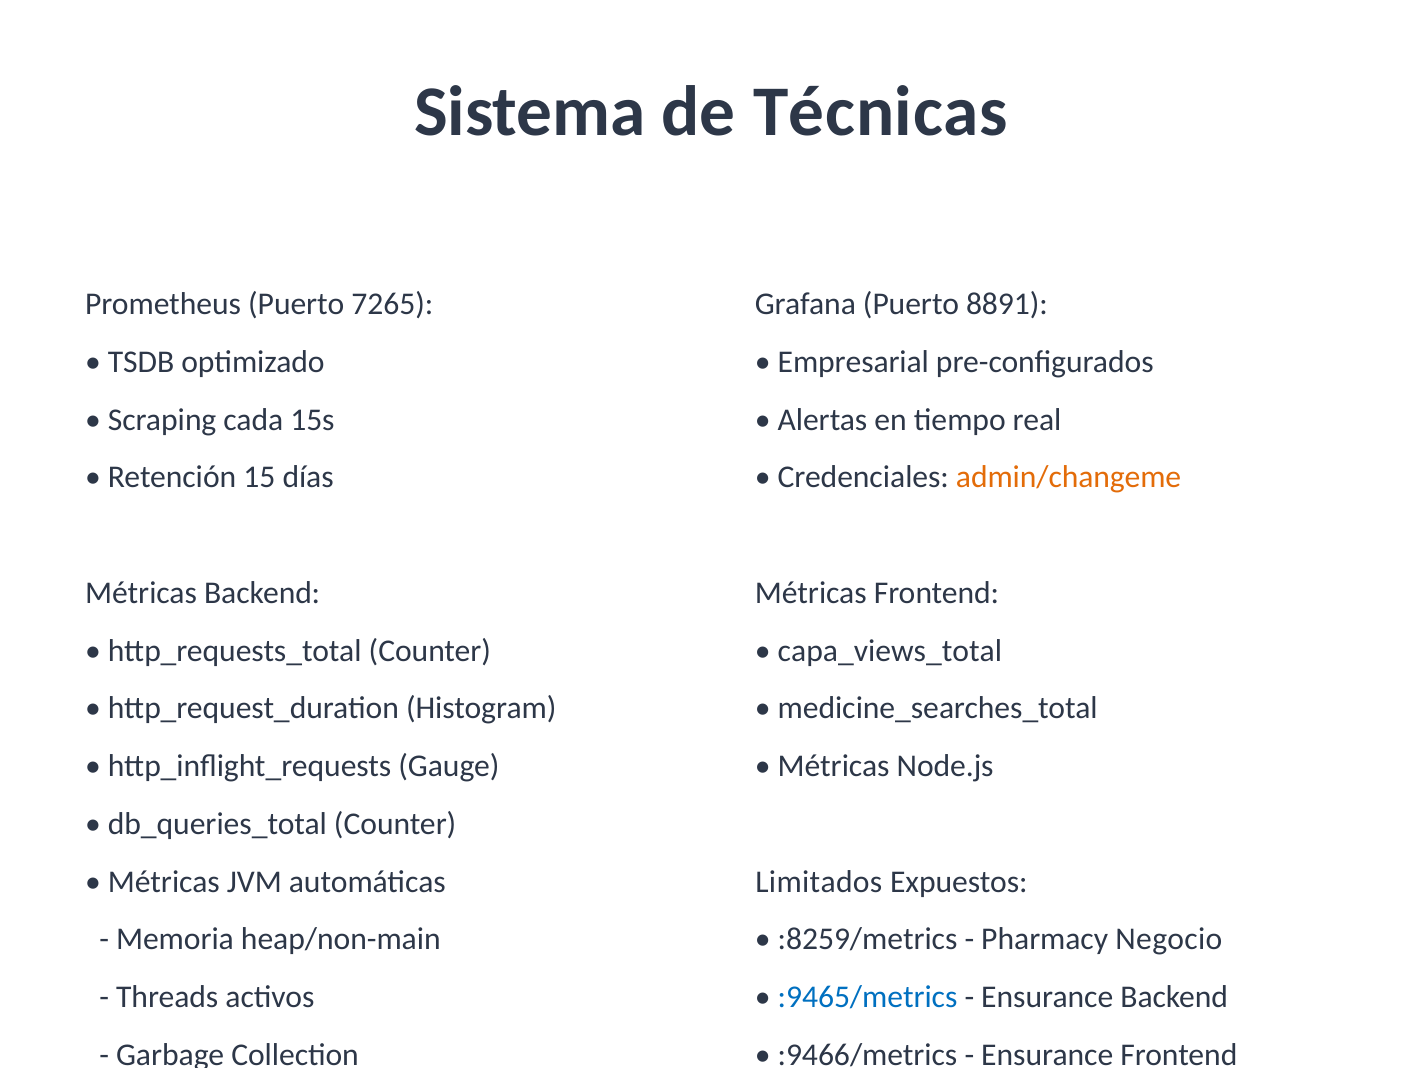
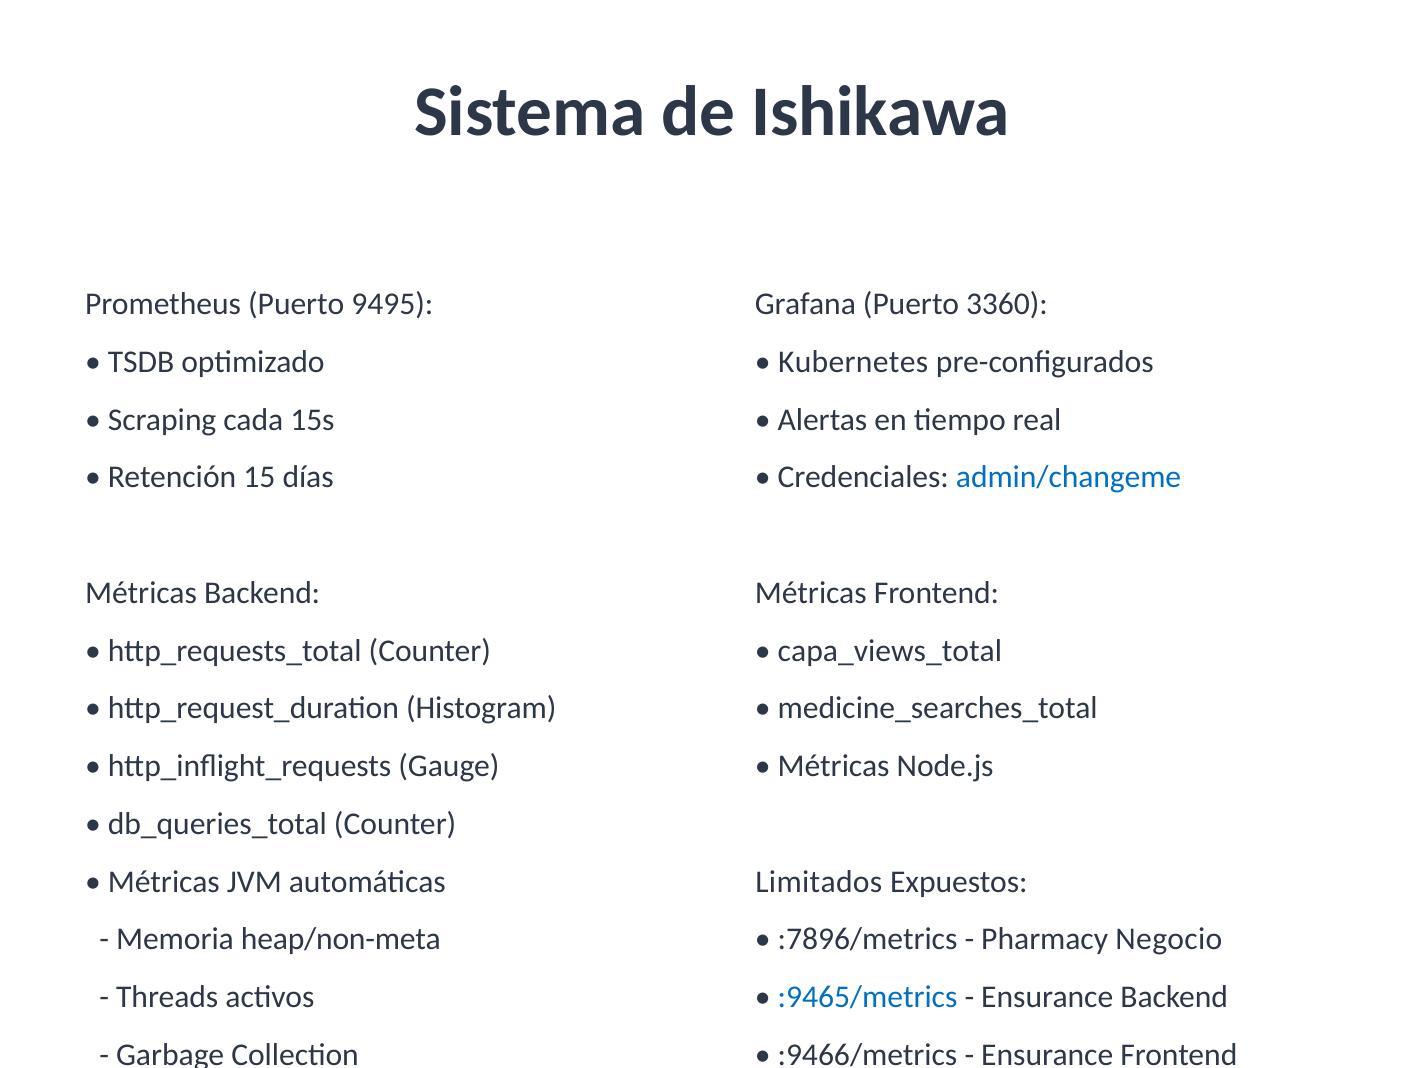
Técnicas: Técnicas -> Ishikawa
7265: 7265 -> 9495
8891: 8891 -> 3360
Empresarial: Empresarial -> Kubernetes
admin/changeme colour: orange -> blue
heap/non-main: heap/non-main -> heap/non-meta
:8259/metrics: :8259/metrics -> :7896/metrics
